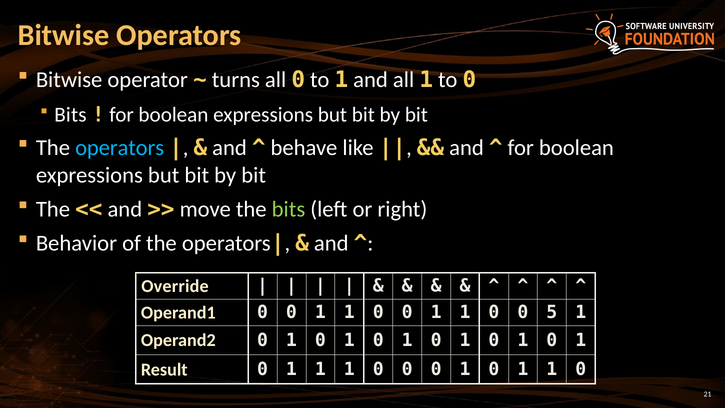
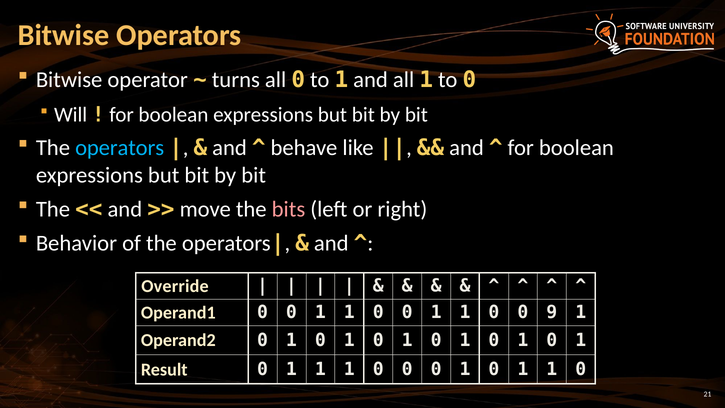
Bits at (70, 115): Bits -> Will
bits at (288, 209) colour: light green -> pink
5: 5 -> 9
